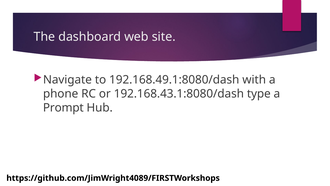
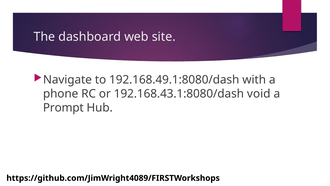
type: type -> void
